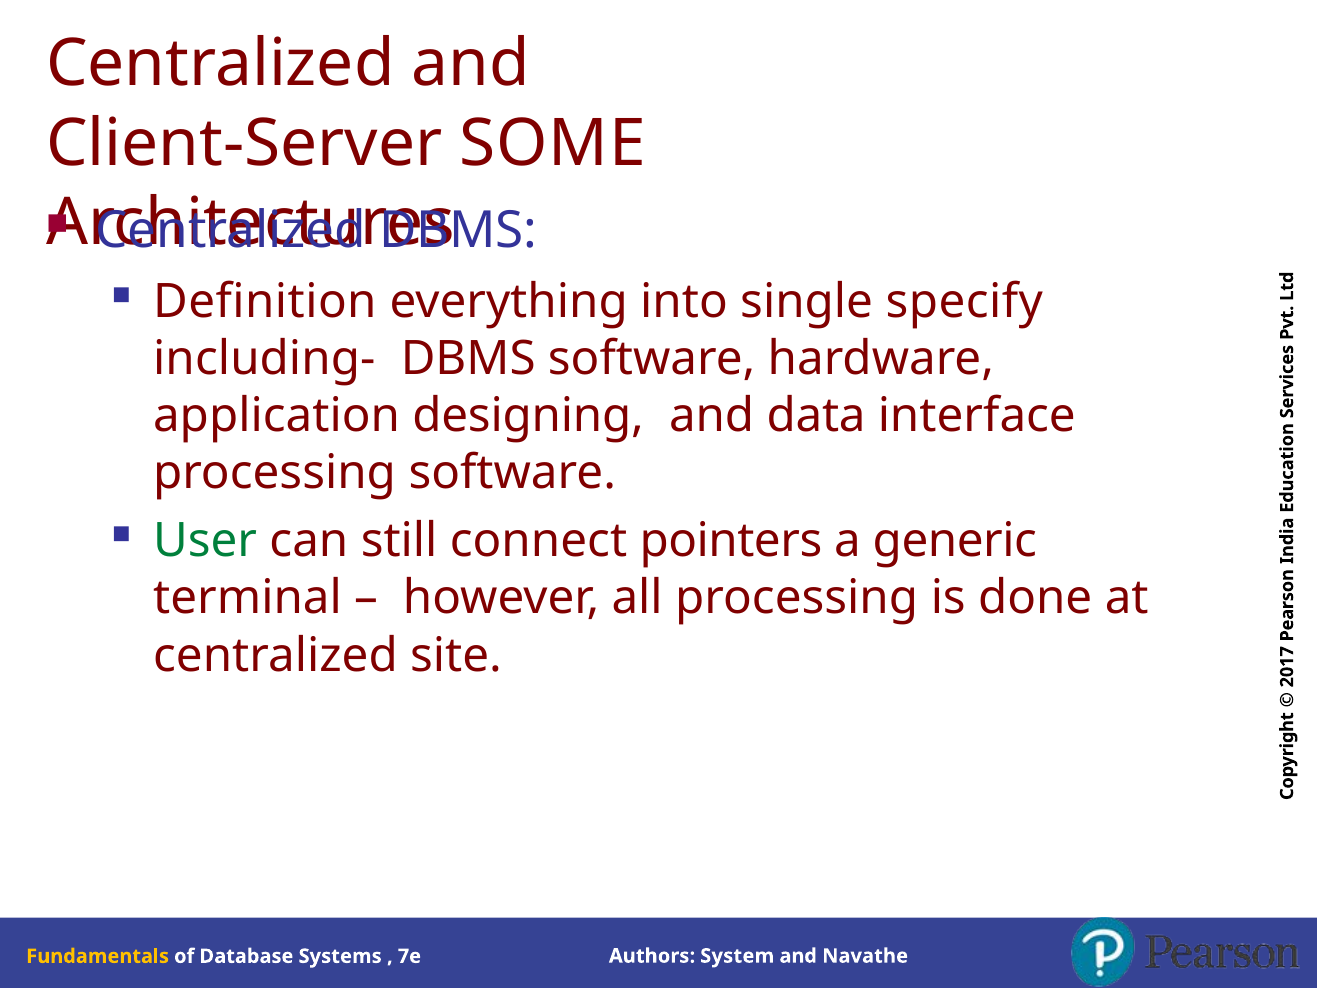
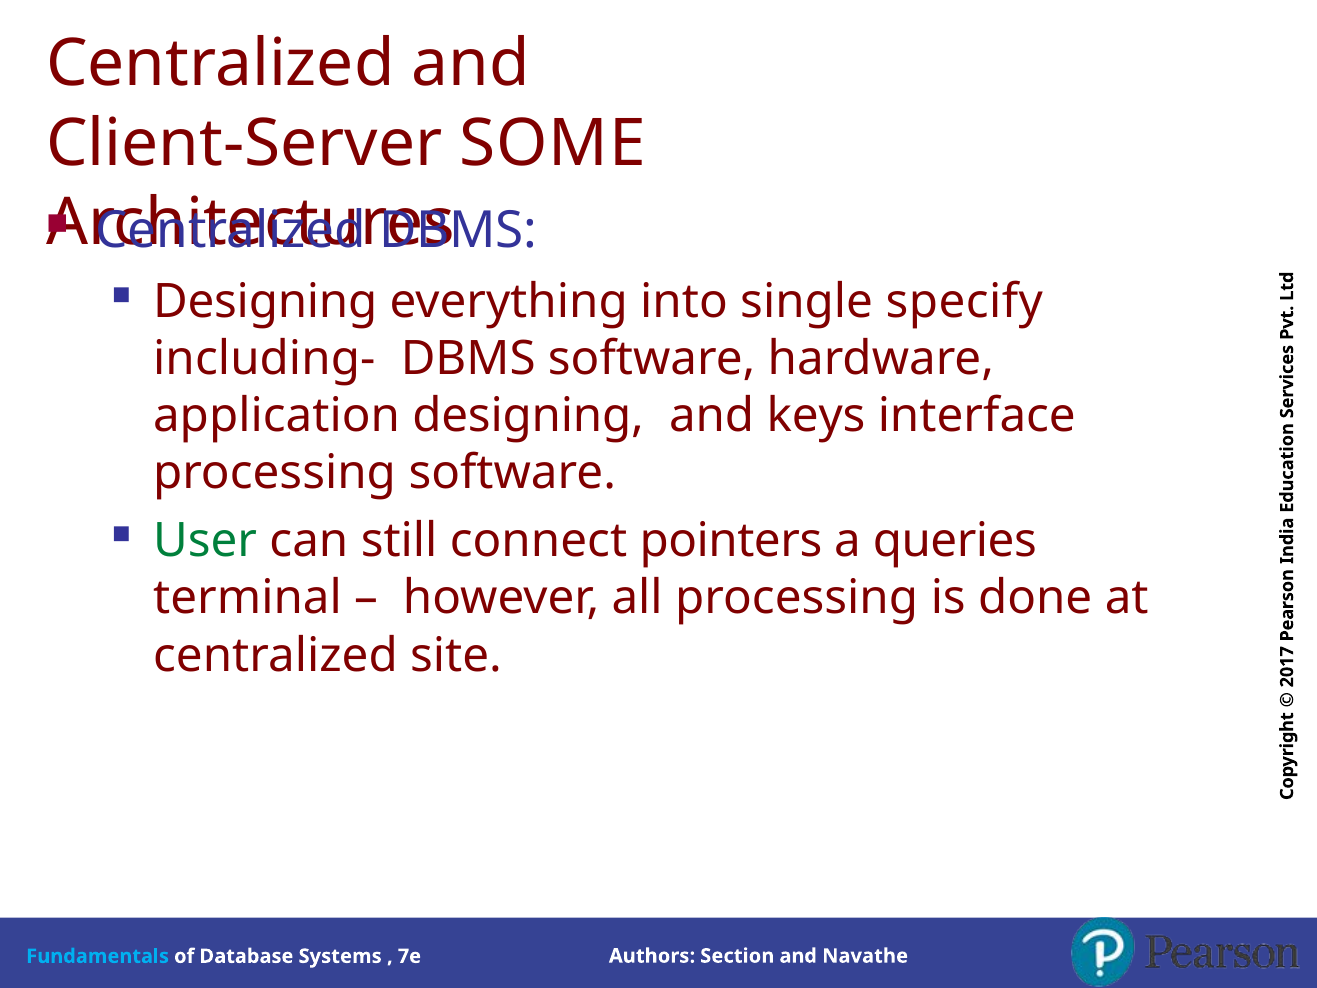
Definition at (265, 301): Definition -> Designing
data: data -> keys
generic: generic -> queries
Fundamentals colour: yellow -> light blue
System: System -> Section
